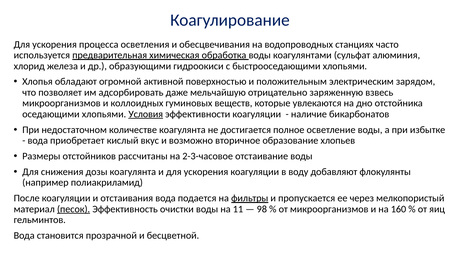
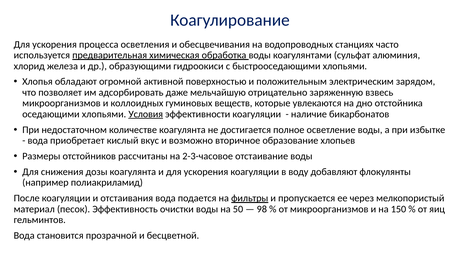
песок underline: present -> none
11: 11 -> 50
160: 160 -> 150
